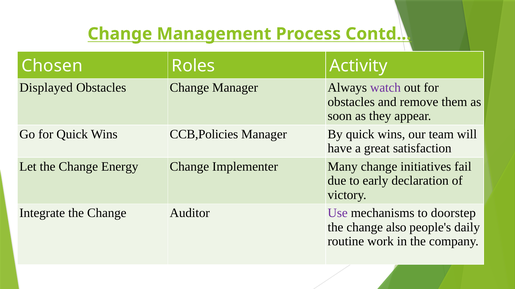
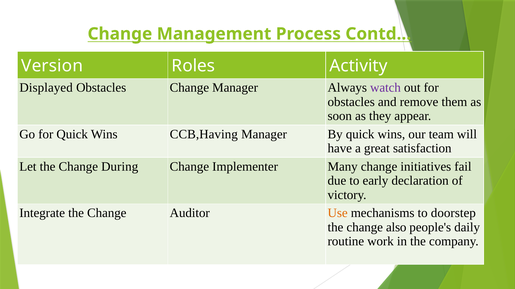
Chosen: Chosen -> Version
CCB,Policies: CCB,Policies -> CCB,Having
Energy: Energy -> During
Use colour: purple -> orange
